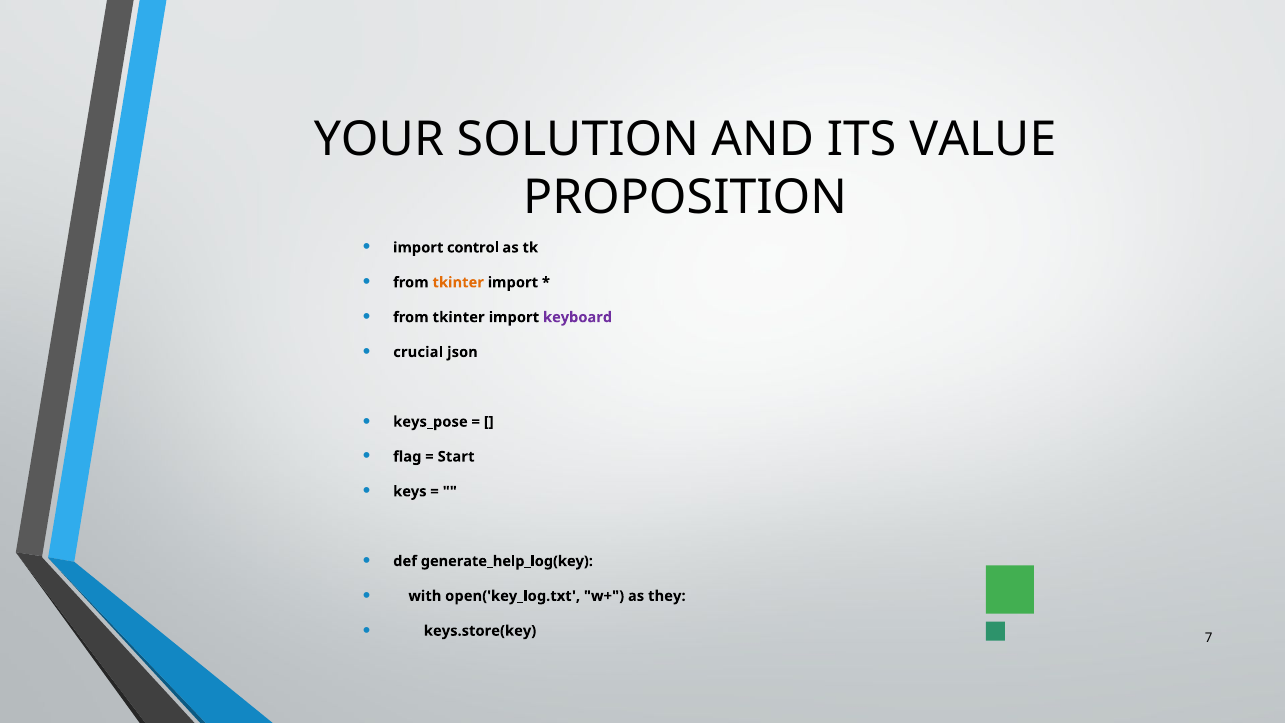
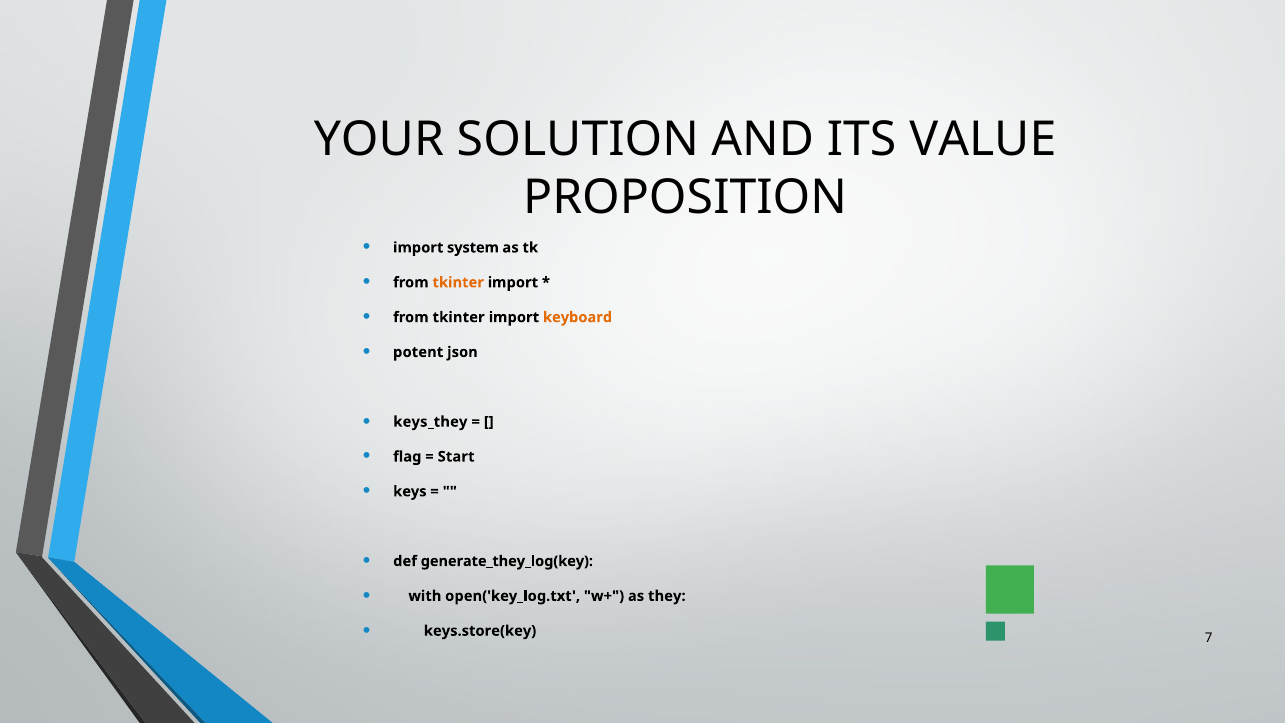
control: control -> system
keyboard colour: purple -> orange
crucial: crucial -> potent
keys_pose: keys_pose -> keys_they
generate_help_log(key: generate_help_log(key -> generate_they_log(key
